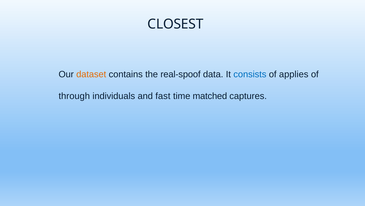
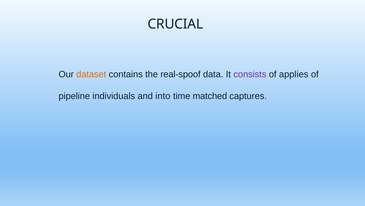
CLOSEST: CLOSEST -> CRUCIAL
consists colour: blue -> purple
through: through -> pipeline
fast: fast -> into
